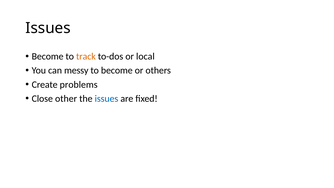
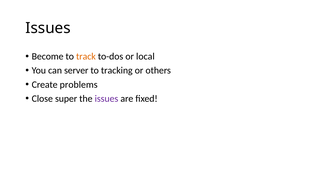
messy: messy -> server
to become: become -> tracking
other: other -> super
issues at (106, 98) colour: blue -> purple
